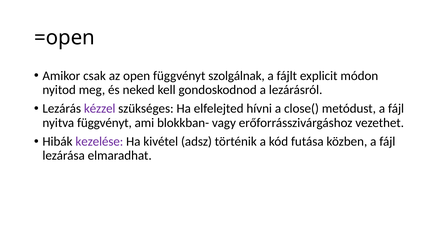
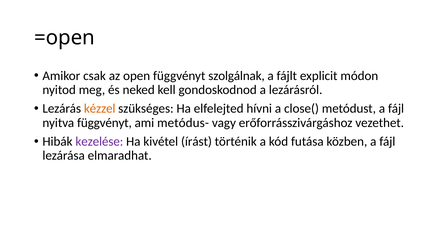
kézzel colour: purple -> orange
blokkban-: blokkban- -> metódus-
adsz: adsz -> írást
